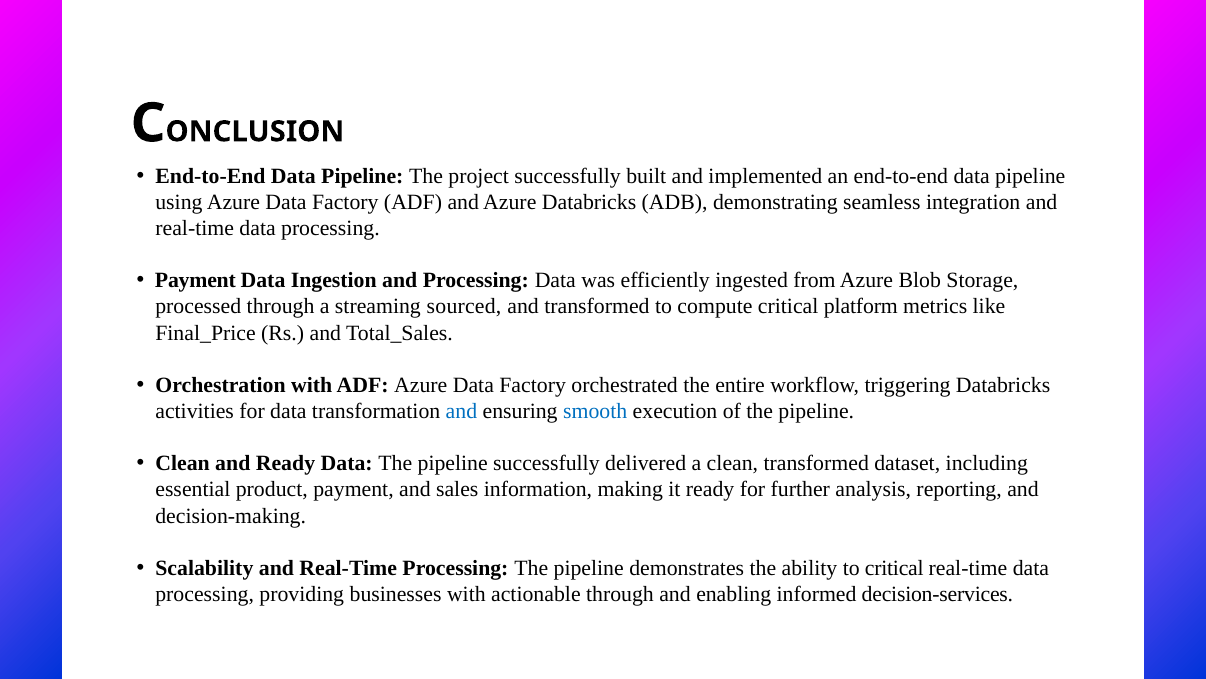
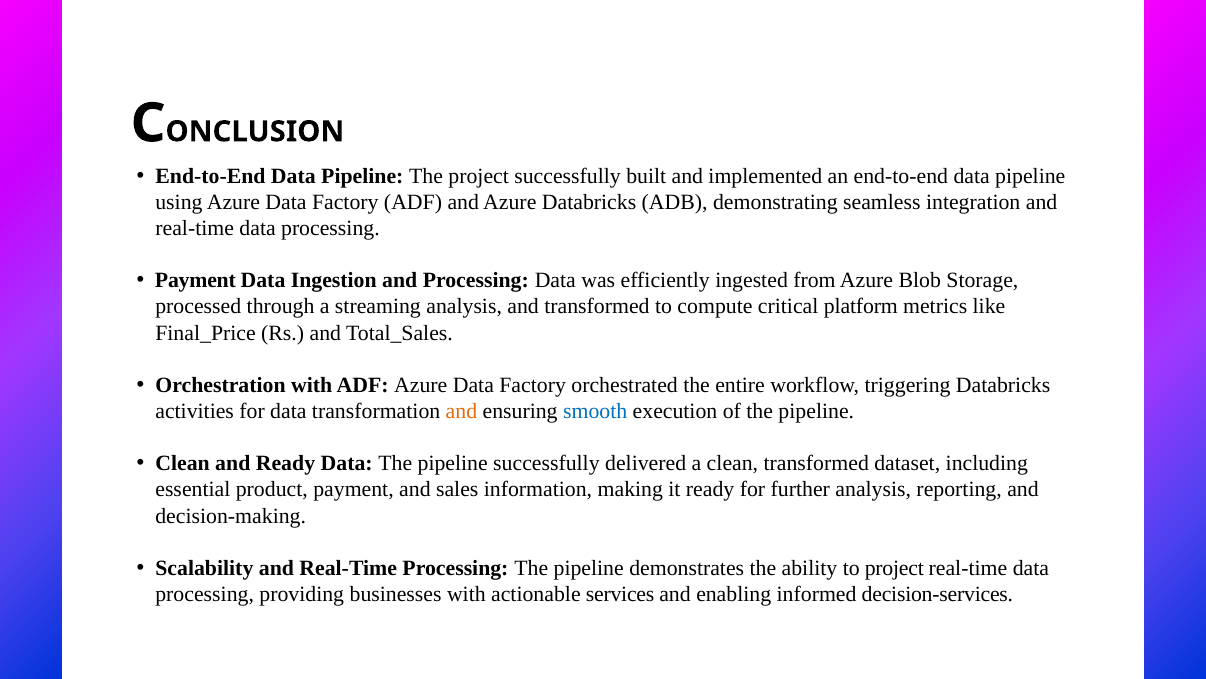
streaming sourced: sourced -> analysis
and at (461, 411) colour: blue -> orange
to critical: critical -> project
actionable through: through -> services
